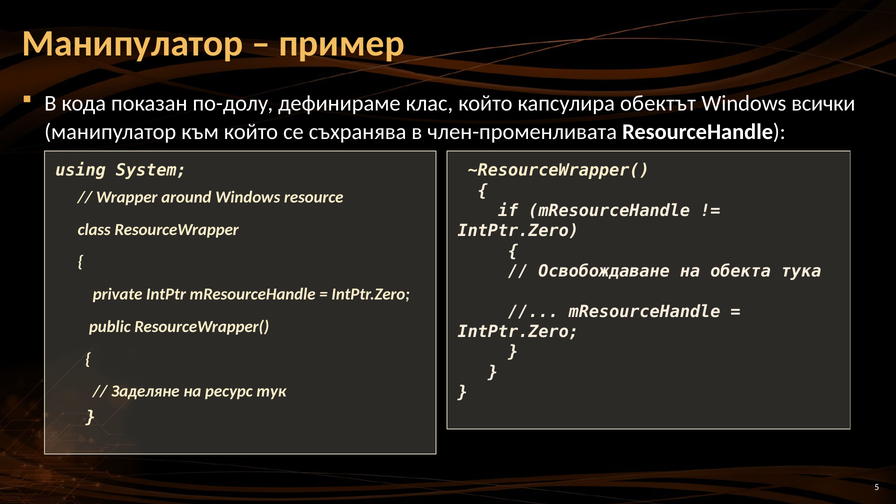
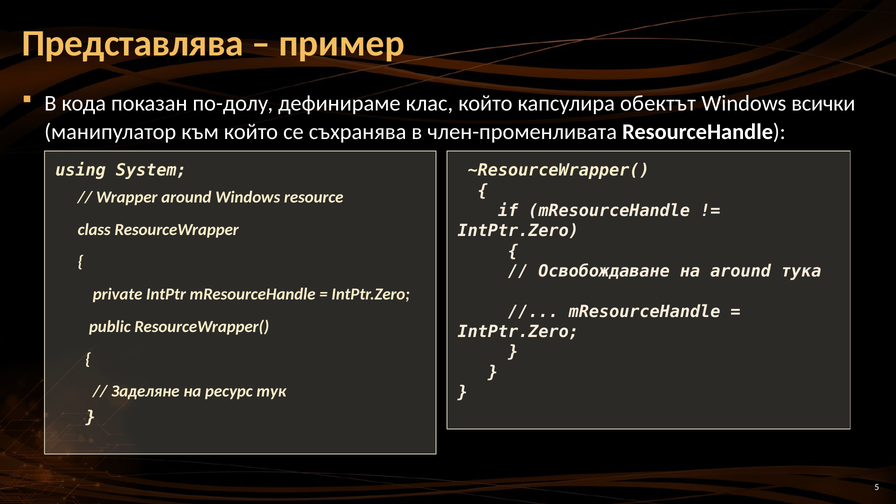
Манипулатор at (133, 44): Манипулатор -> Представлява
на обекта: обекта -> around
